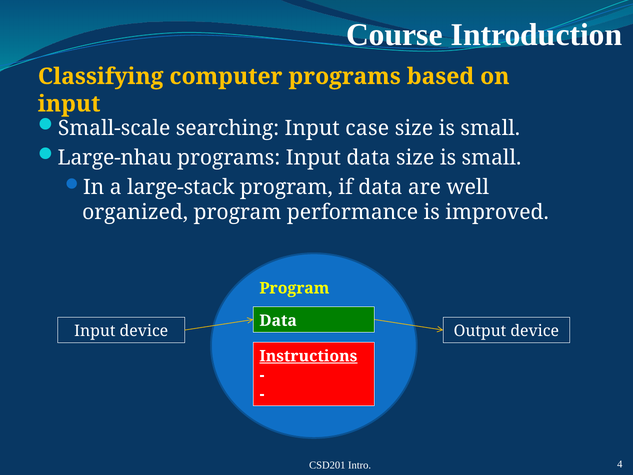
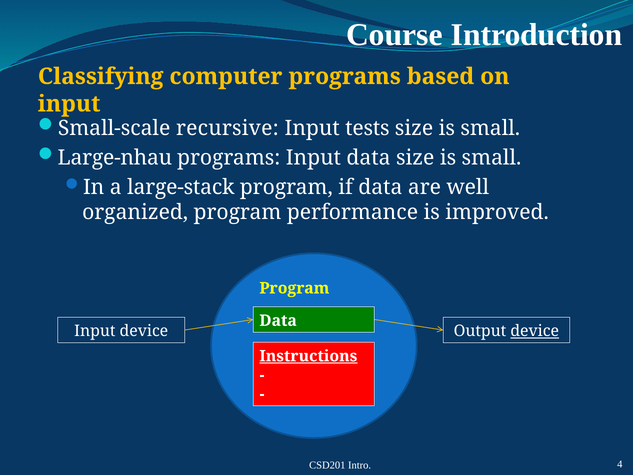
searching: searching -> recursive
case: case -> tests
device at (535, 331) underline: none -> present
